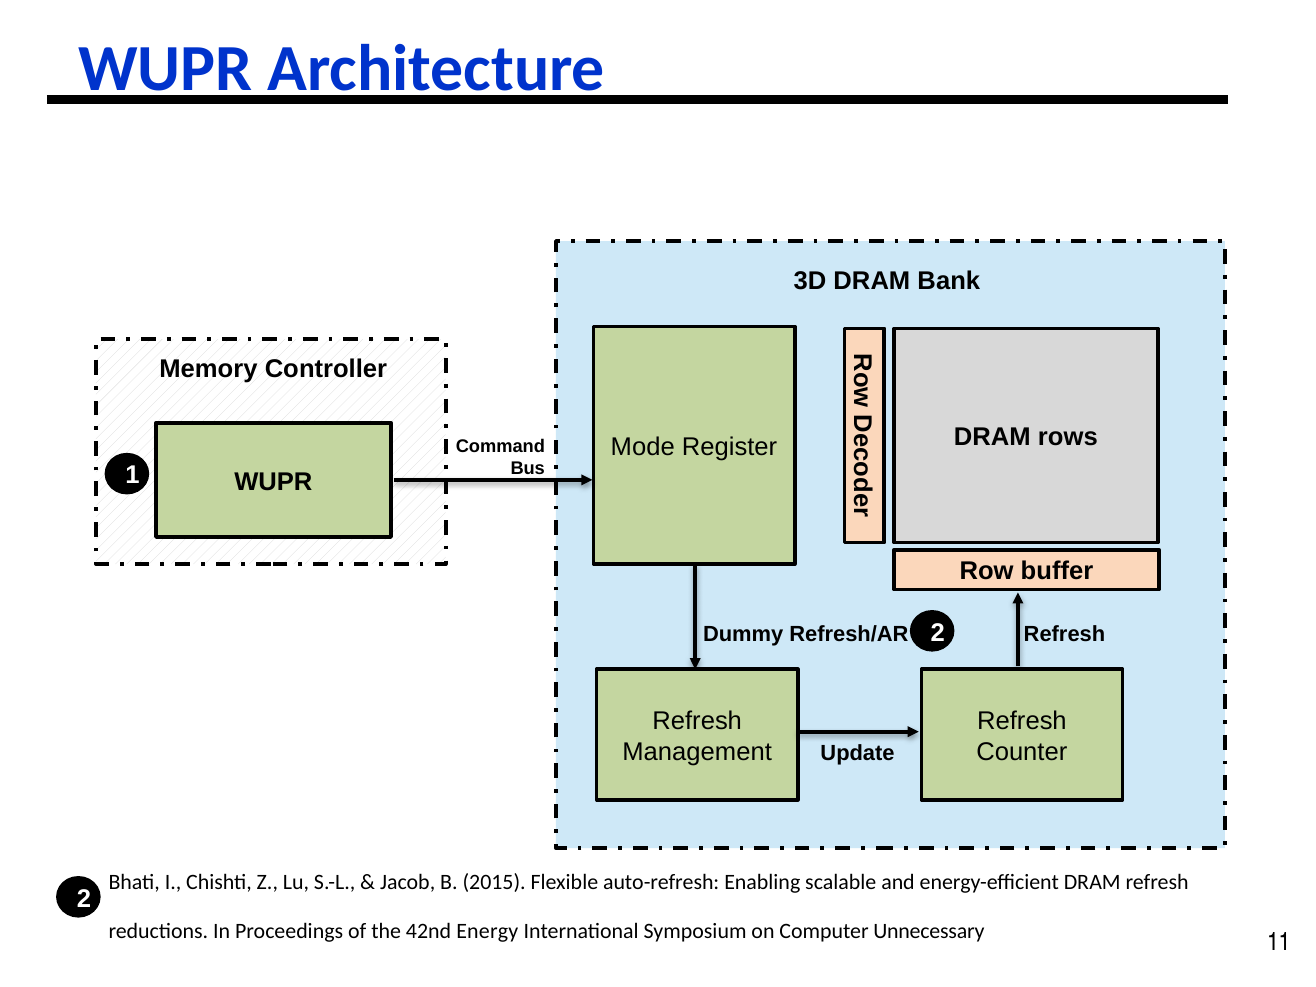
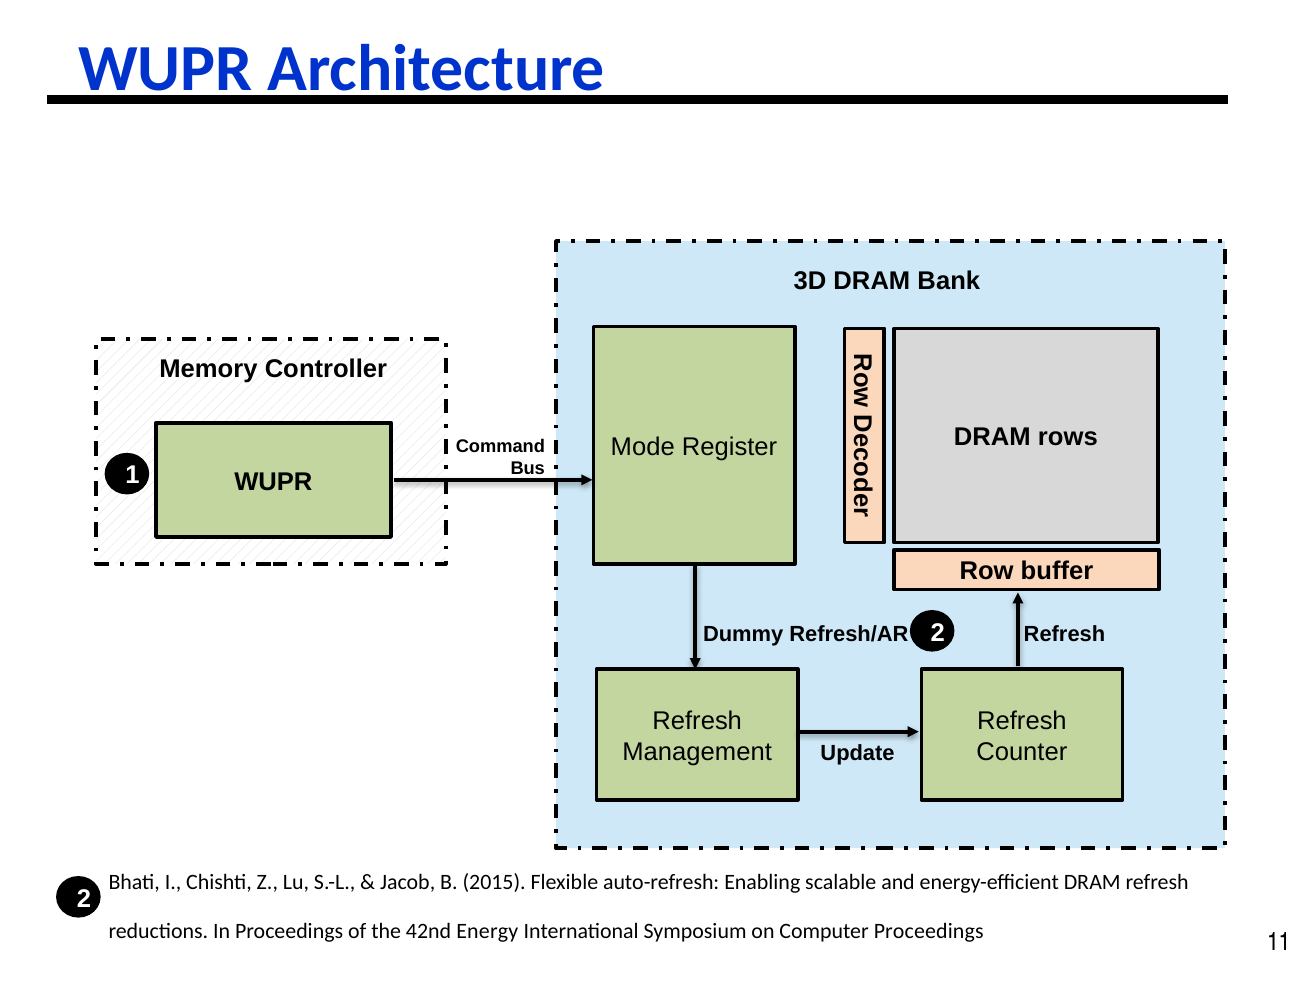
Computer Unnecessary: Unnecessary -> Proceedings
